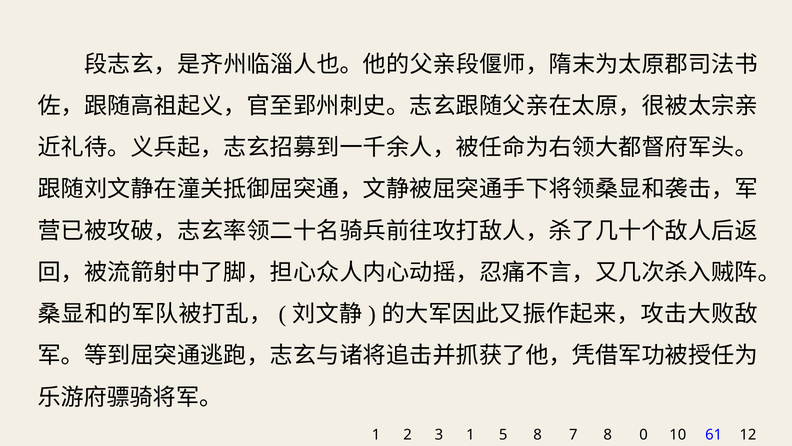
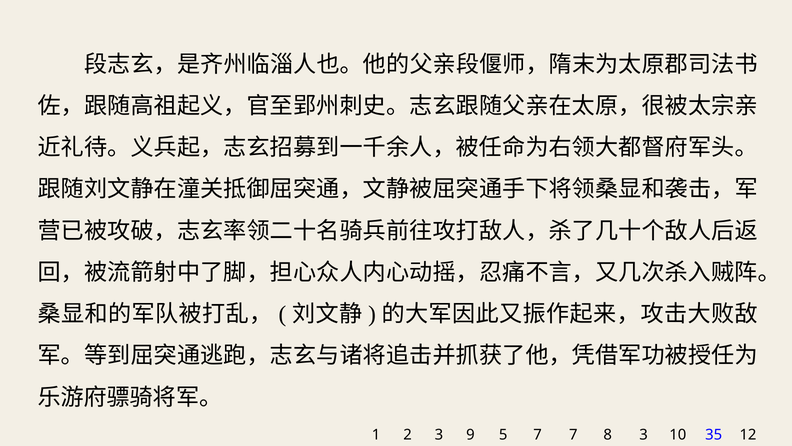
3 1: 1 -> 9
5 8: 8 -> 7
8 0: 0 -> 3
61: 61 -> 35
